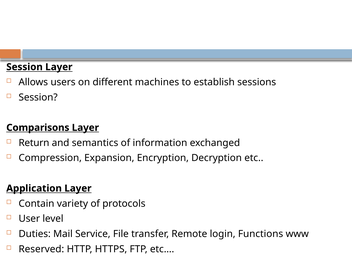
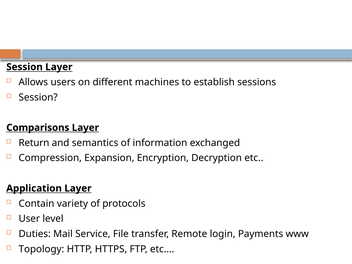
Functions: Functions -> Payments
Reserved: Reserved -> Topology
